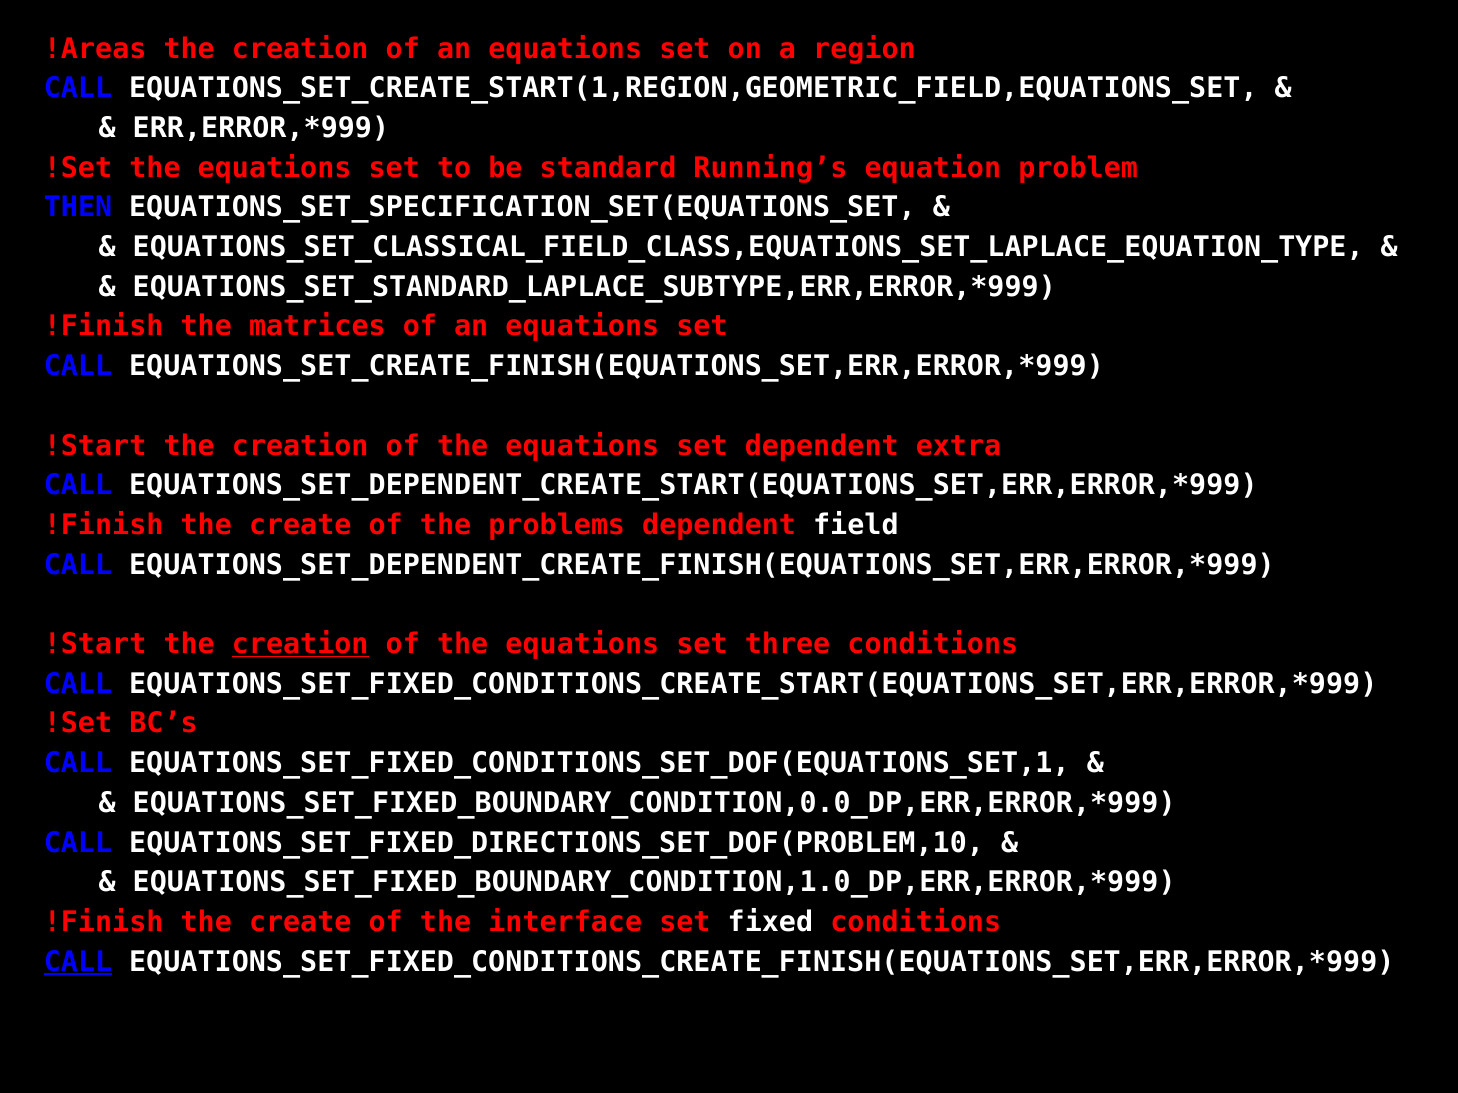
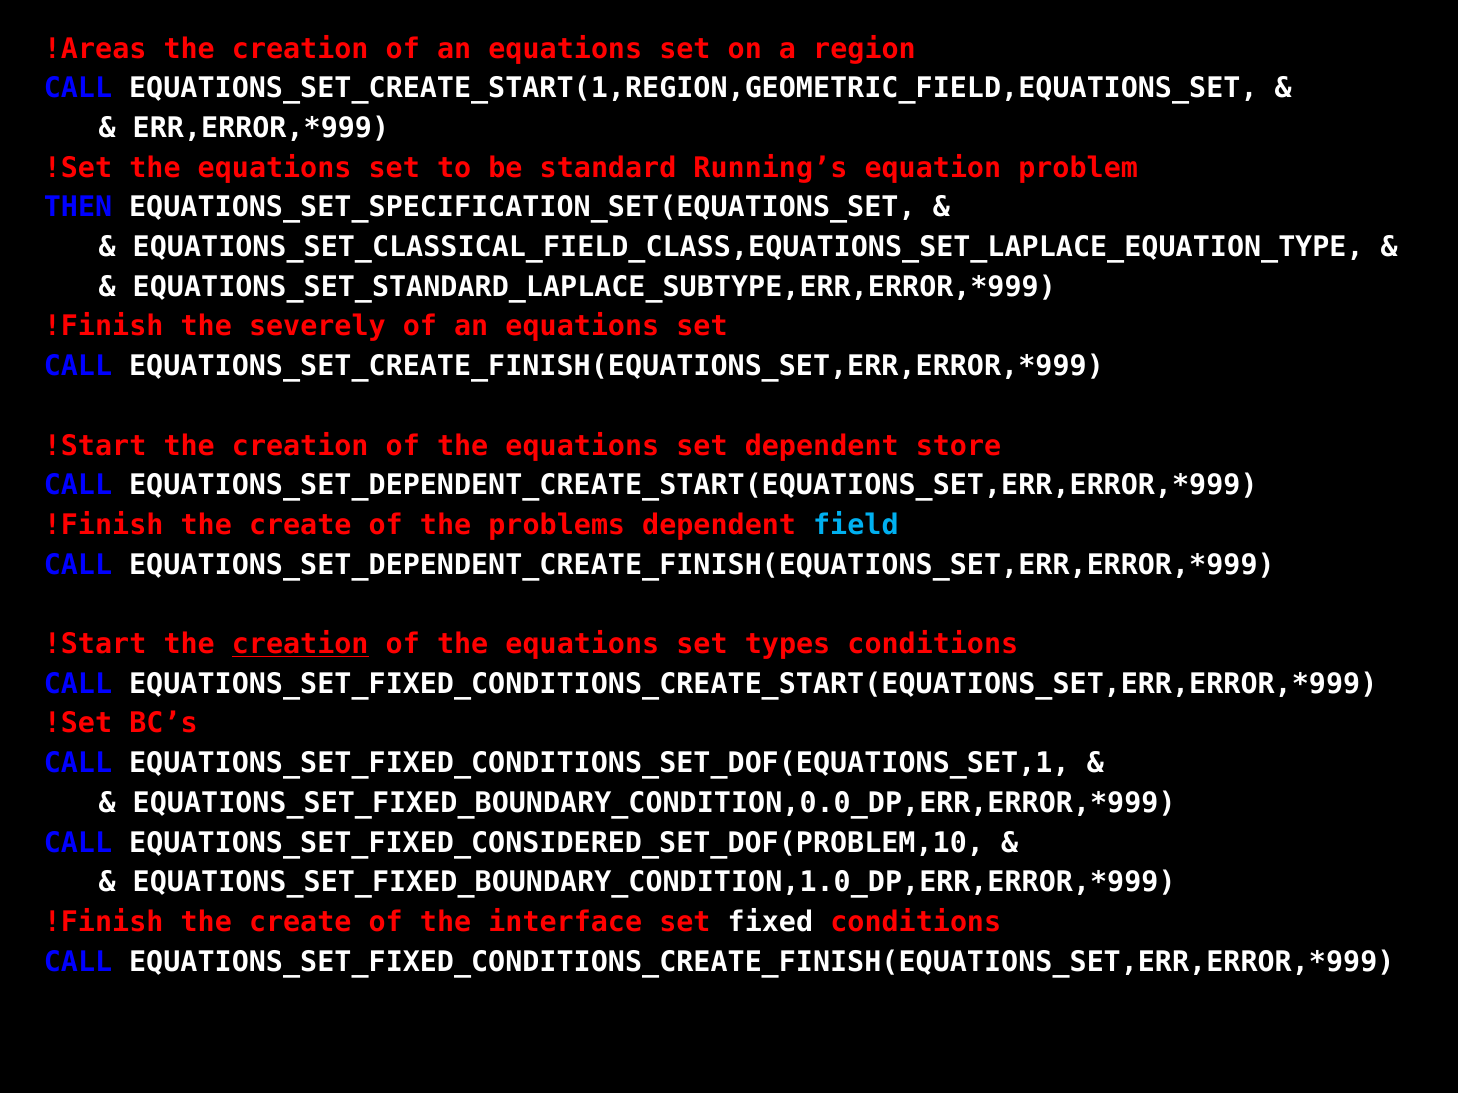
matrices: matrices -> severely
extra: extra -> store
field colour: white -> light blue
three: three -> types
EQUATIONS_SET_FIXED_DIRECTIONS_SET_DOF(PROBLEM,10: EQUATIONS_SET_FIXED_DIRECTIONS_SET_DOF(PROBLEM,10 -> EQUATIONS_SET_FIXED_CONSIDERED_SET_DOF(PROBLEM,10
CALL at (78, 962) underline: present -> none
